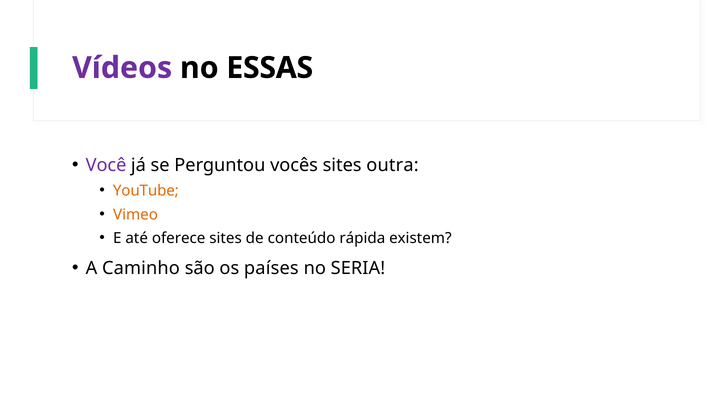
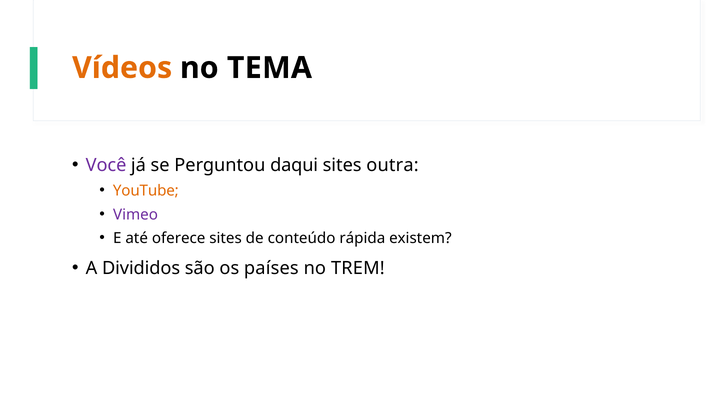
Vídeos colour: purple -> orange
ESSAS: ESSAS -> TEMA
vocês: vocês -> daqui
Vimeo colour: orange -> purple
Caminho: Caminho -> Divididos
SERIA: SERIA -> TREM
